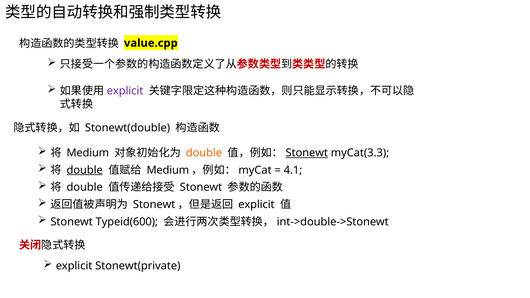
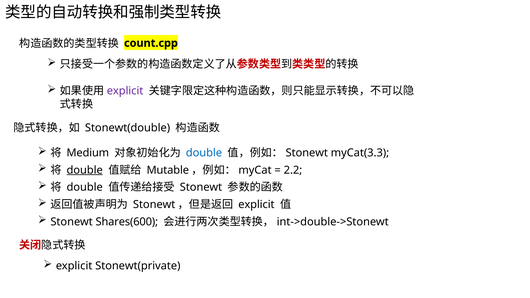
value.cpp: value.cpp -> count.cpp
double at (204, 153) colour: orange -> blue
Stonewt at (307, 153) underline: present -> none
Medium at (168, 170): Medium -> Mutable
4.1: 4.1 -> 2.2
Typeid(600: Typeid(600 -> Shares(600
